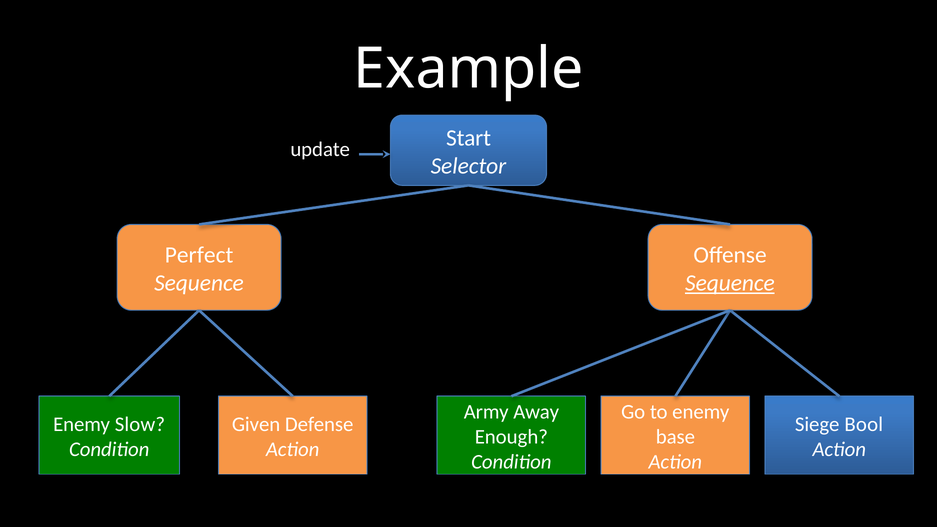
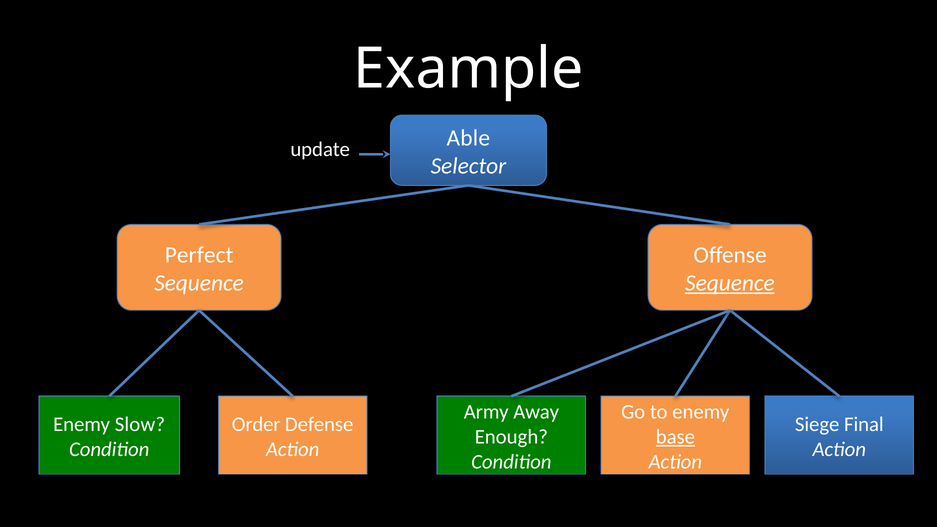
Start: Start -> Able
Given: Given -> Order
Bool: Bool -> Final
base underline: none -> present
